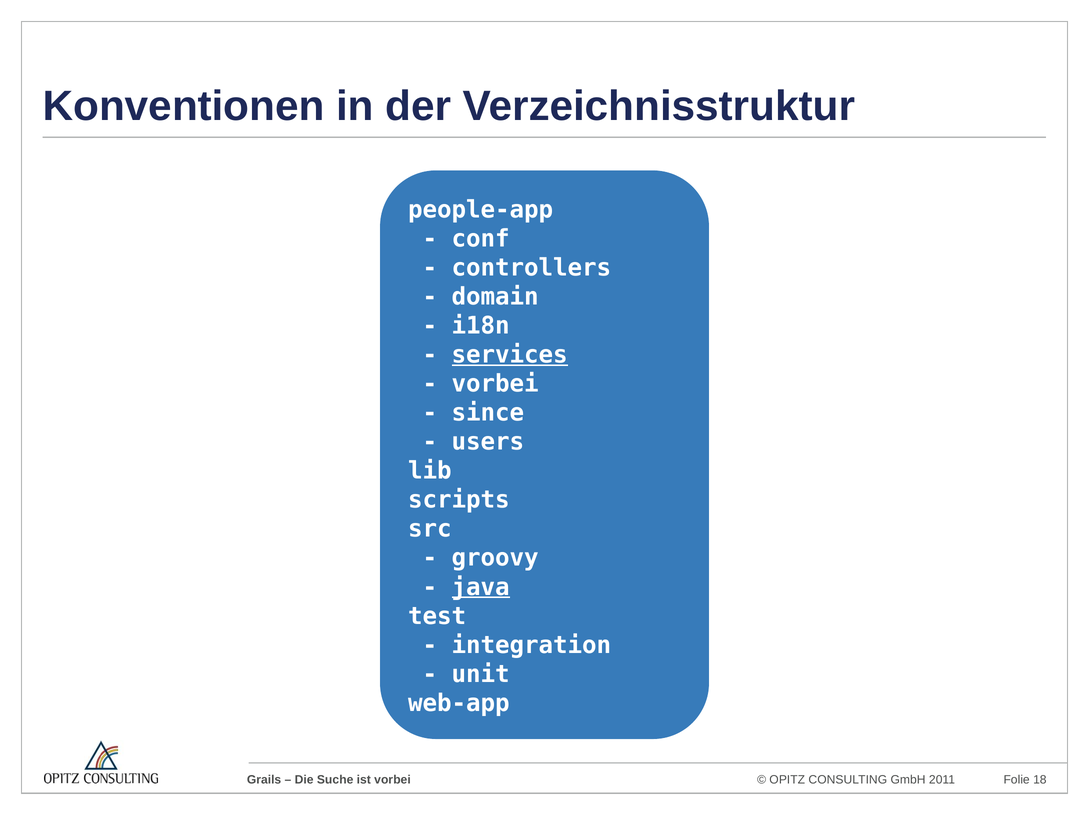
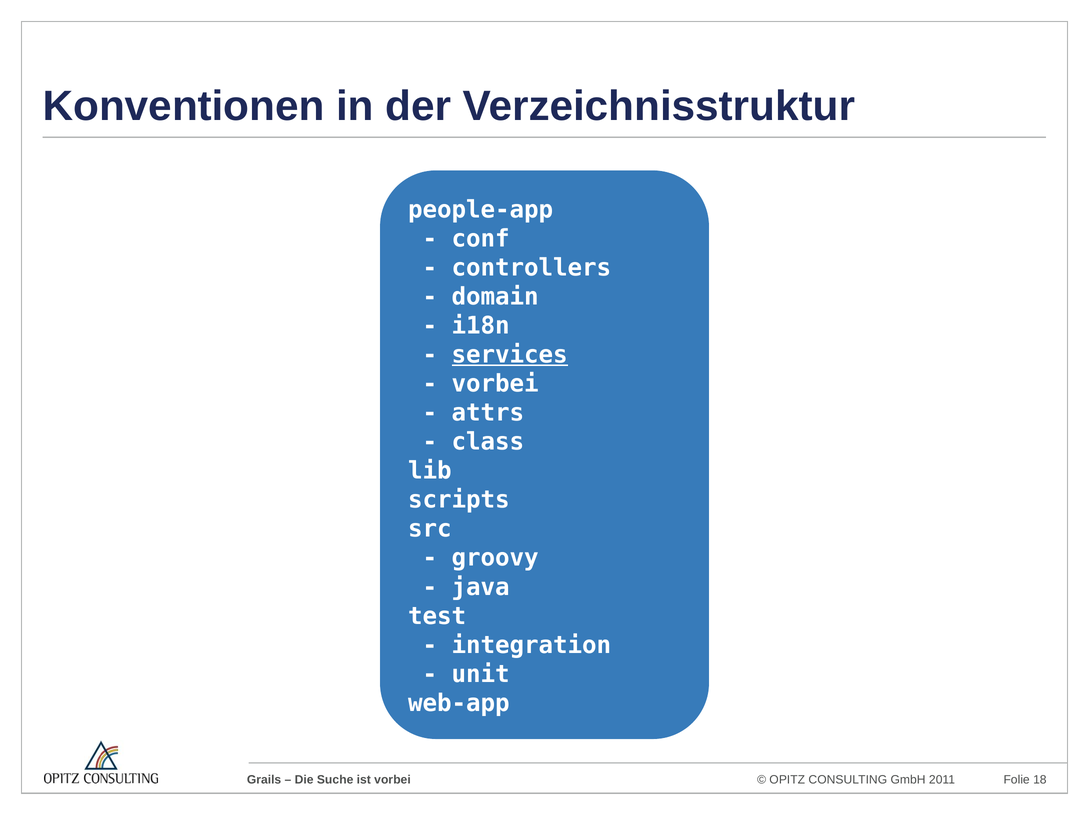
since: since -> attrs
users: users -> class
java underline: present -> none
